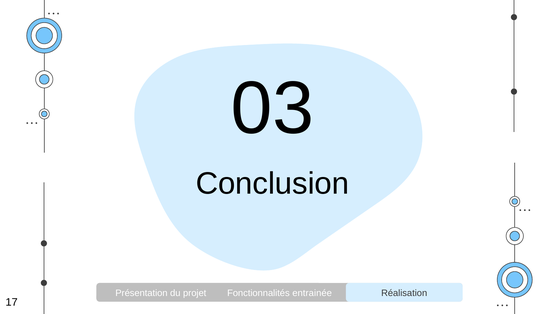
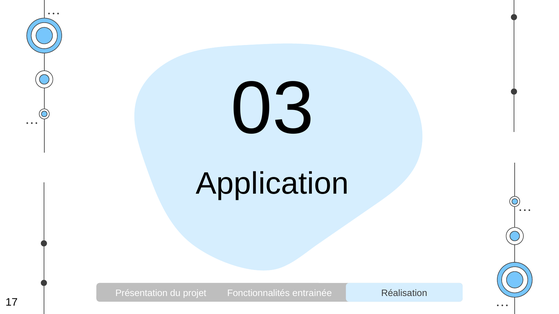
Conclusion: Conclusion -> Application
